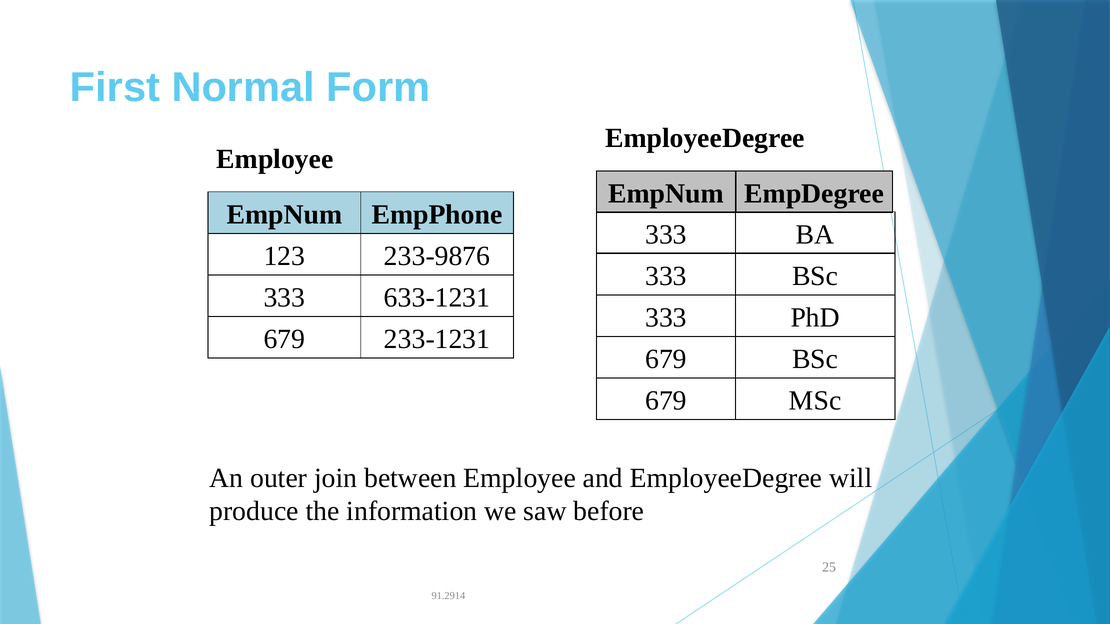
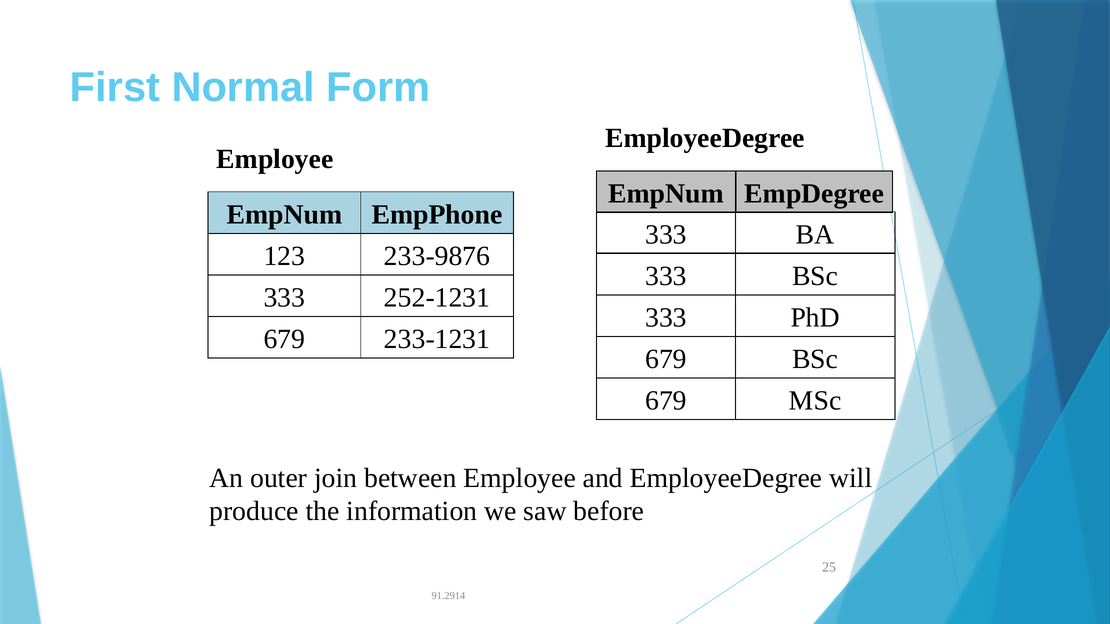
633-1231: 633-1231 -> 252-1231
